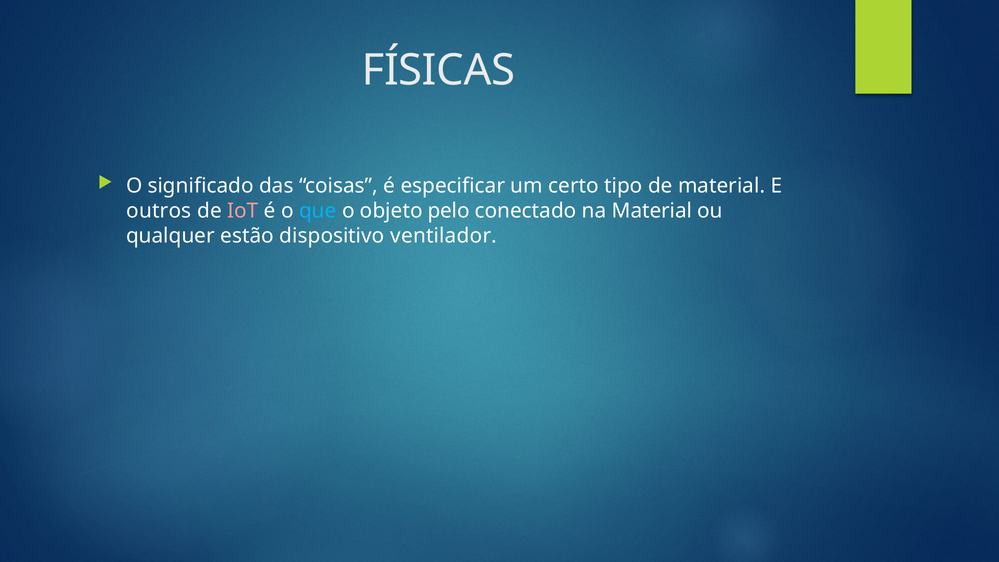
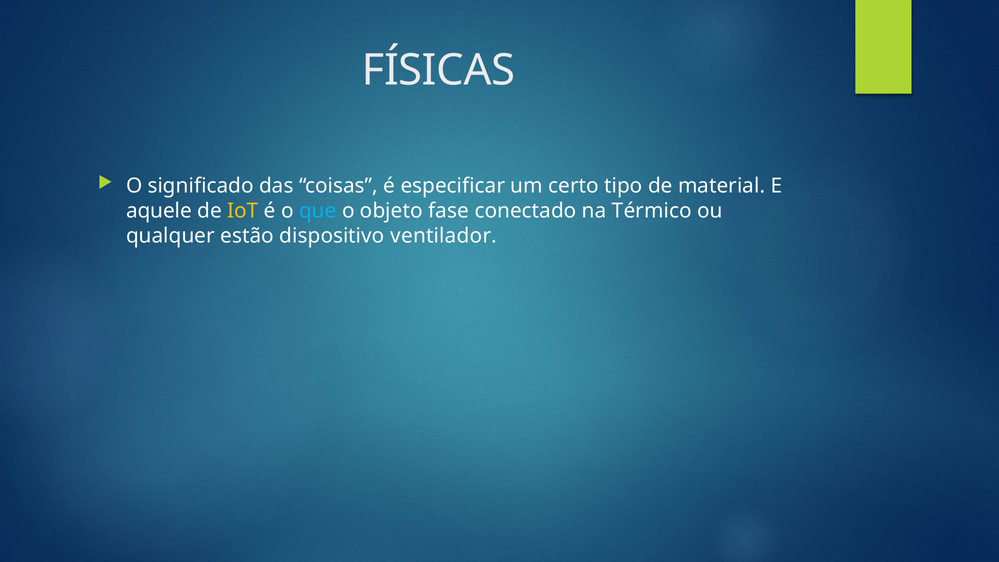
outros: outros -> aquele
IoT colour: pink -> yellow
pelo: pelo -> fase
na Material: Material -> Térmico
